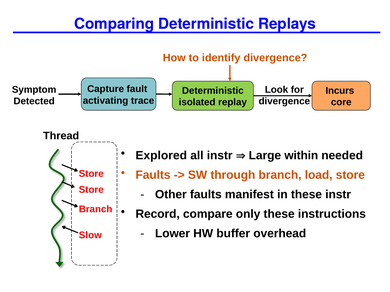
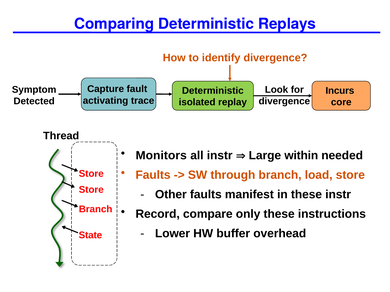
Explored: Explored -> Monitors
Slow: Slow -> State
